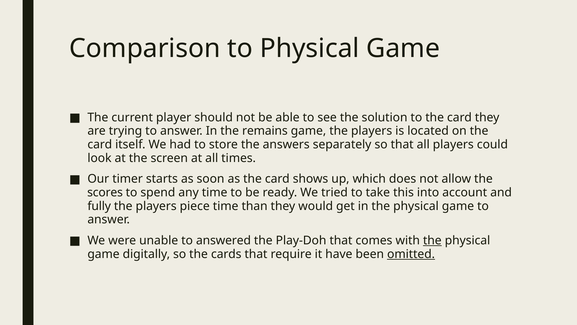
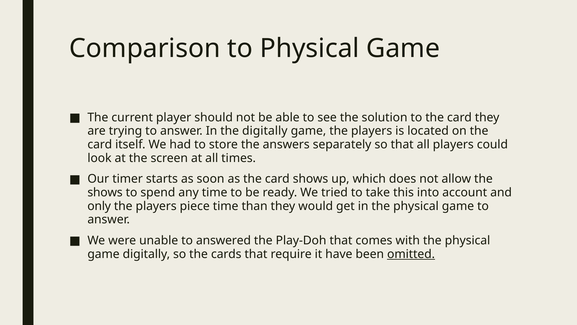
the remains: remains -> digitally
scores at (105, 192): scores -> shows
fully: fully -> only
the at (432, 240) underline: present -> none
